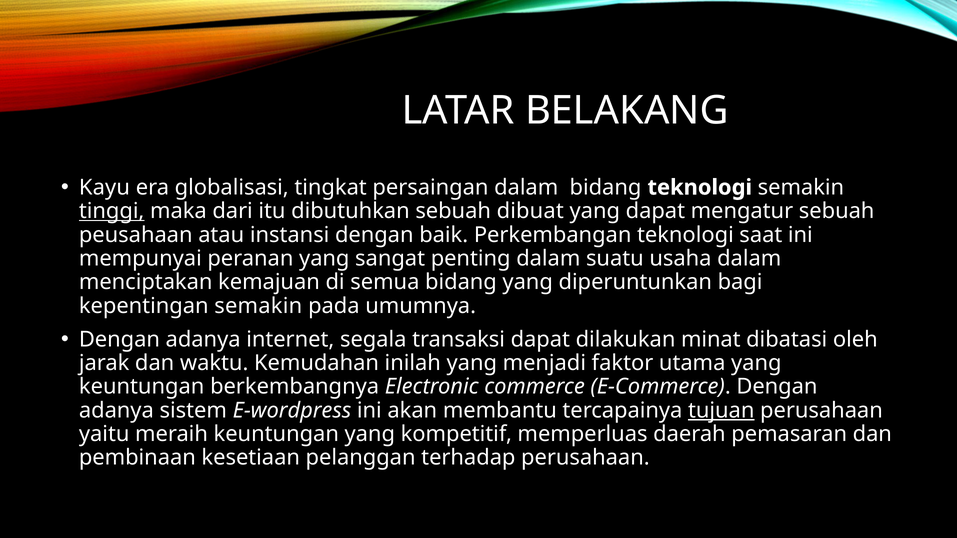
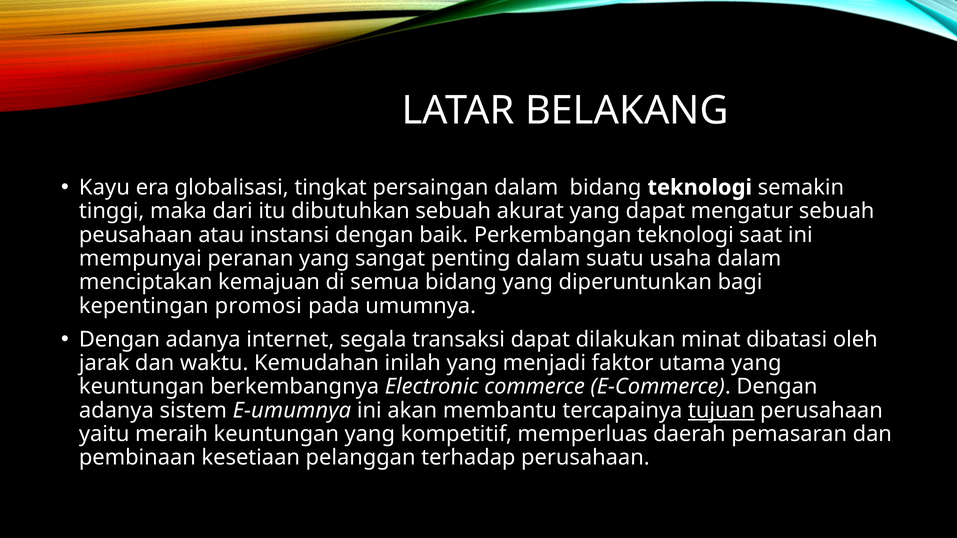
tinggi underline: present -> none
dibuat: dibuat -> akurat
kepentingan semakin: semakin -> promosi
E-wordpress: E-wordpress -> E-umumnya
